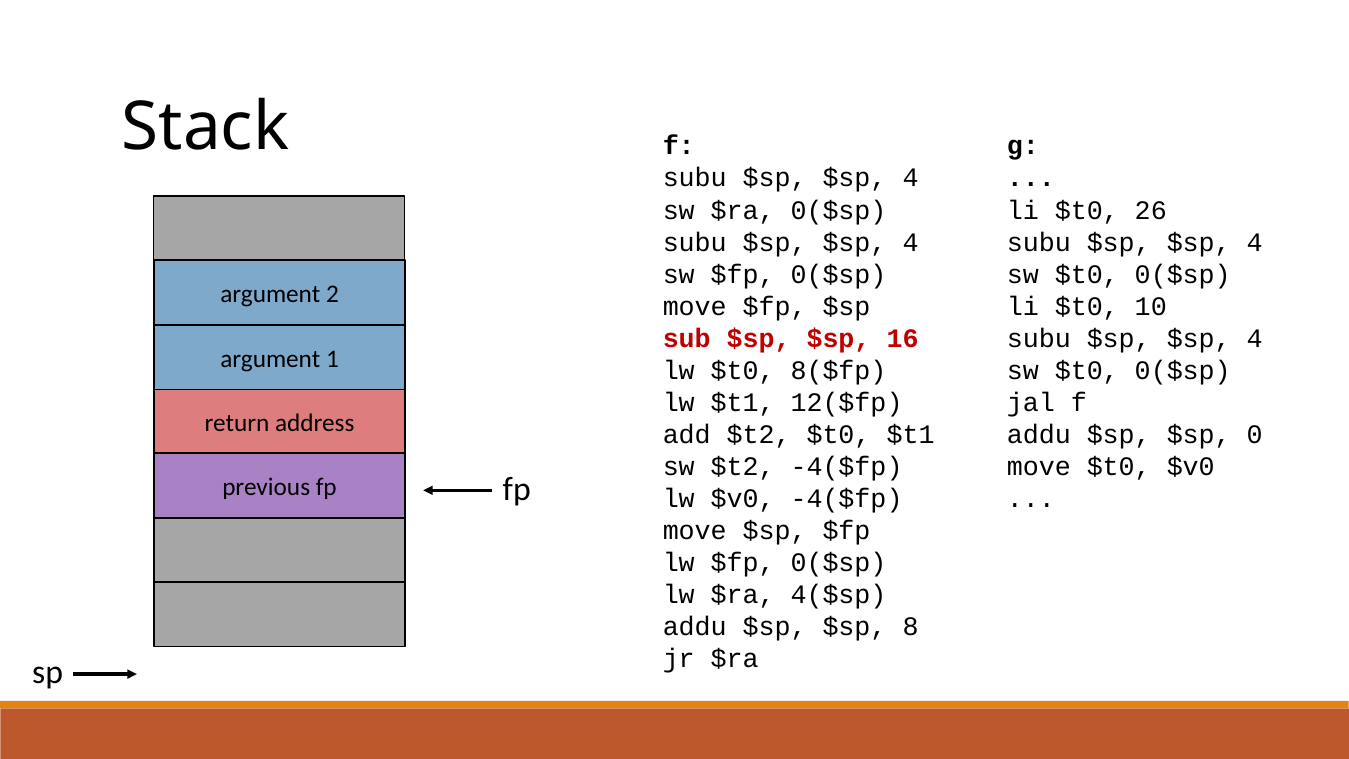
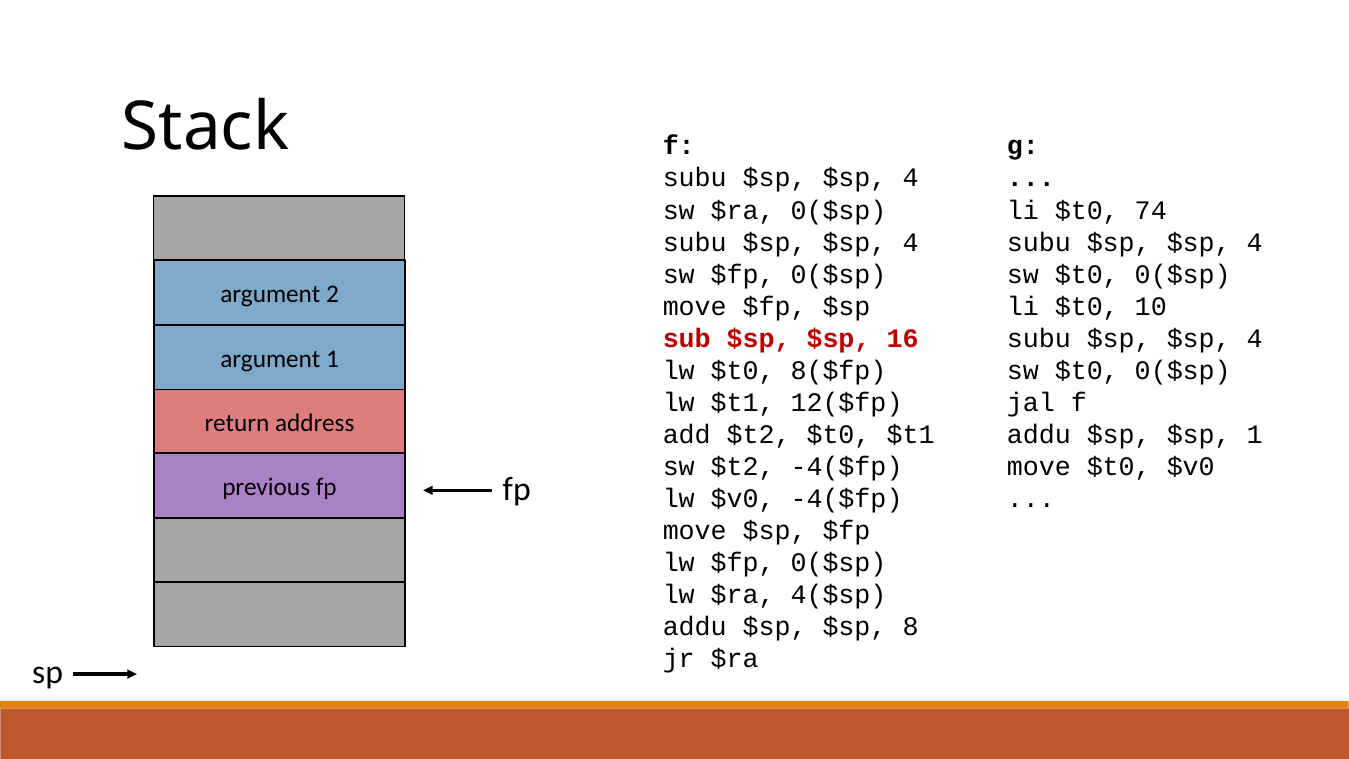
26: 26 -> 74
$sp 0: 0 -> 1
